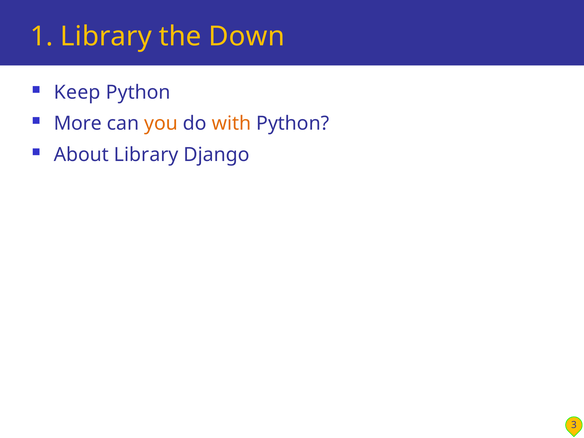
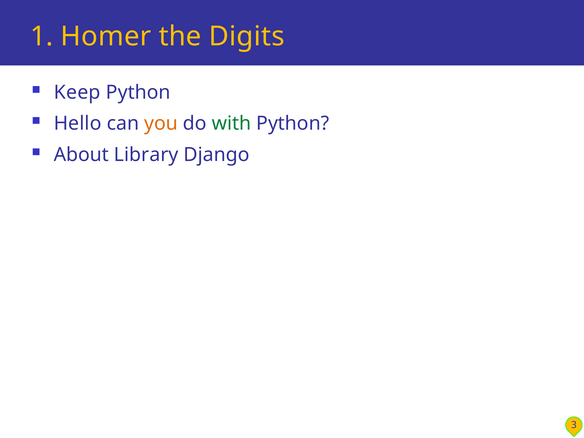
1 Library: Library -> Homer
Down: Down -> Digits
More: More -> Hello
with colour: orange -> green
